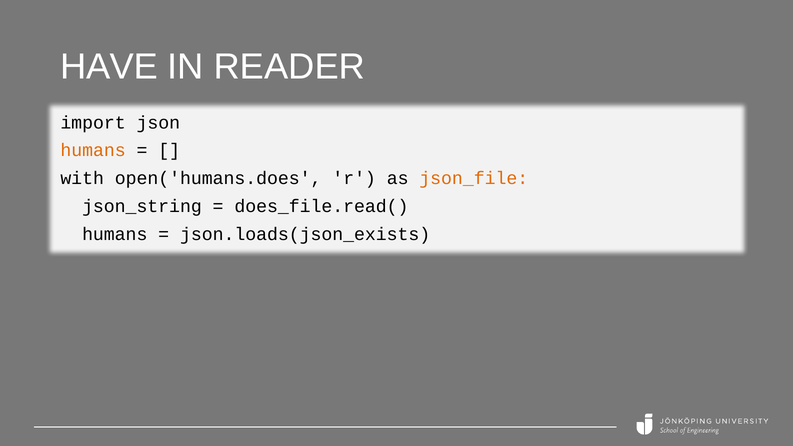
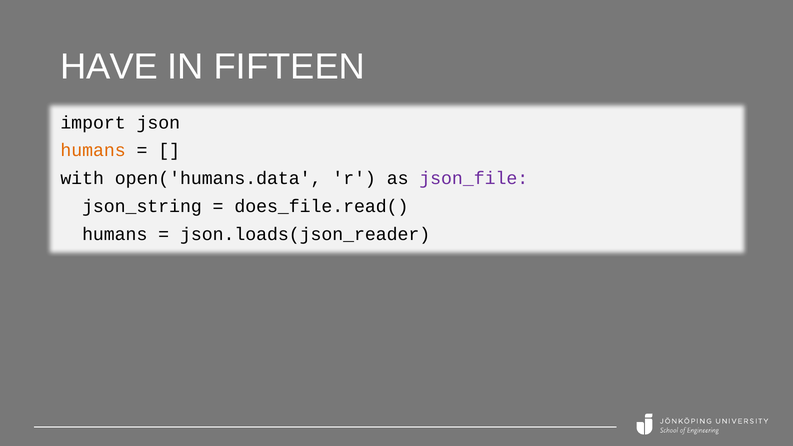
READER: READER -> FIFTEEN
open('humans.does: open('humans.does -> open('humans.data
json_file colour: orange -> purple
json.loads(json_exists: json.loads(json_exists -> json.loads(json_reader
